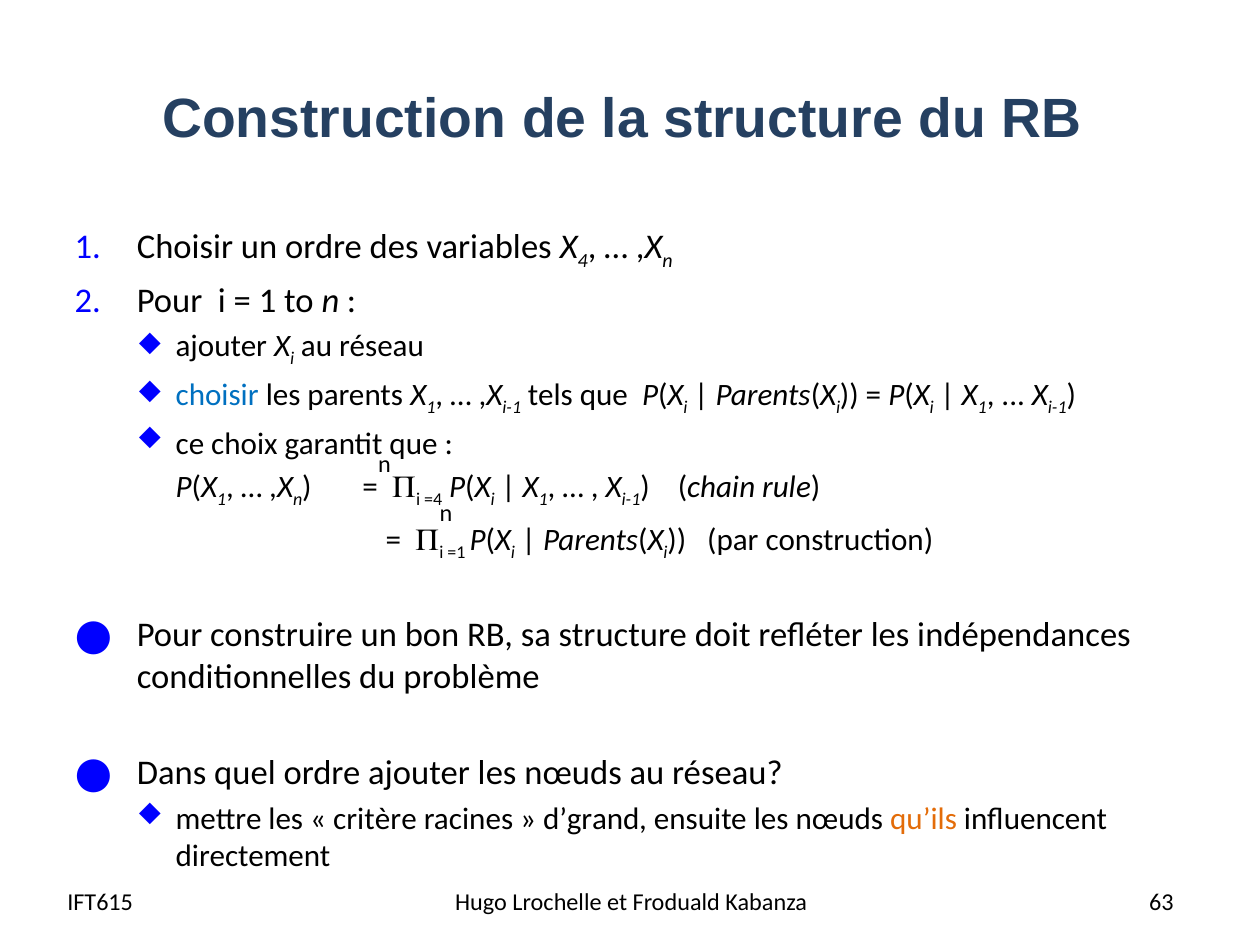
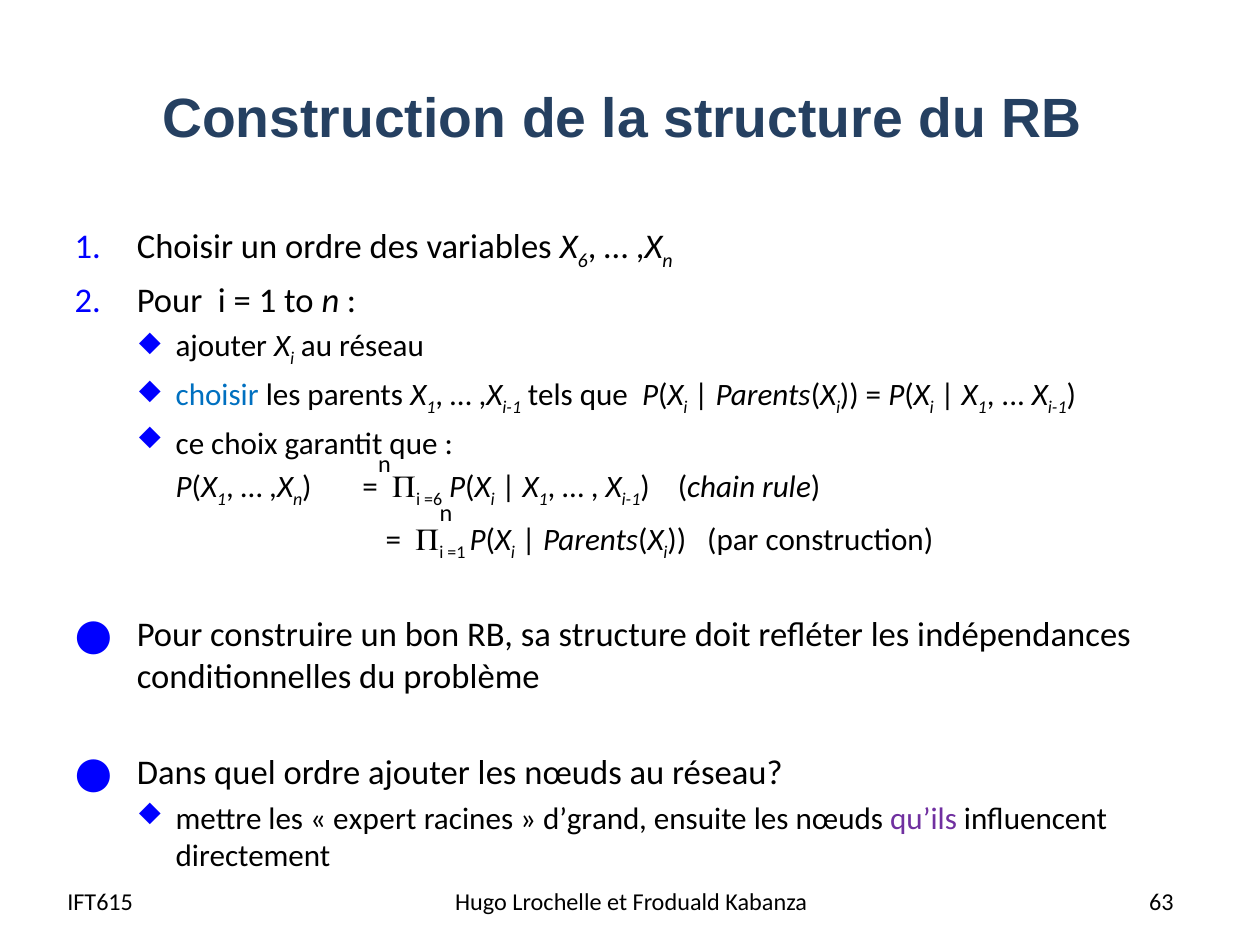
4: 4 -> 6
=4: =4 -> =6
critère: critère -> expert
qu’ils colour: orange -> purple
